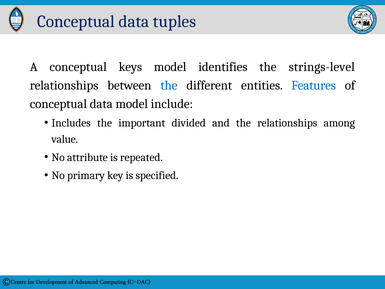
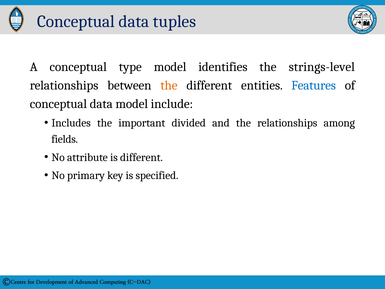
keys: keys -> type
the at (169, 85) colour: blue -> orange
value: value -> fields
is repeated: repeated -> different
